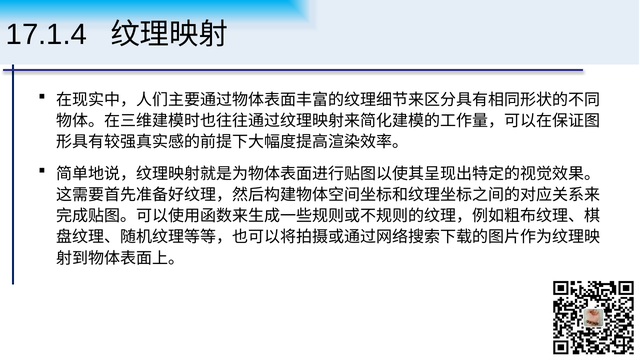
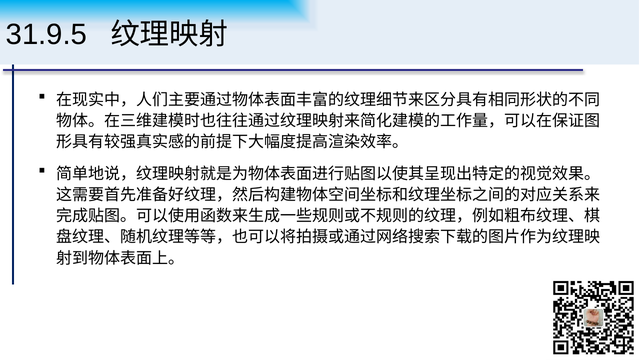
17.1.4: 17.1.4 -> 31.9.5
